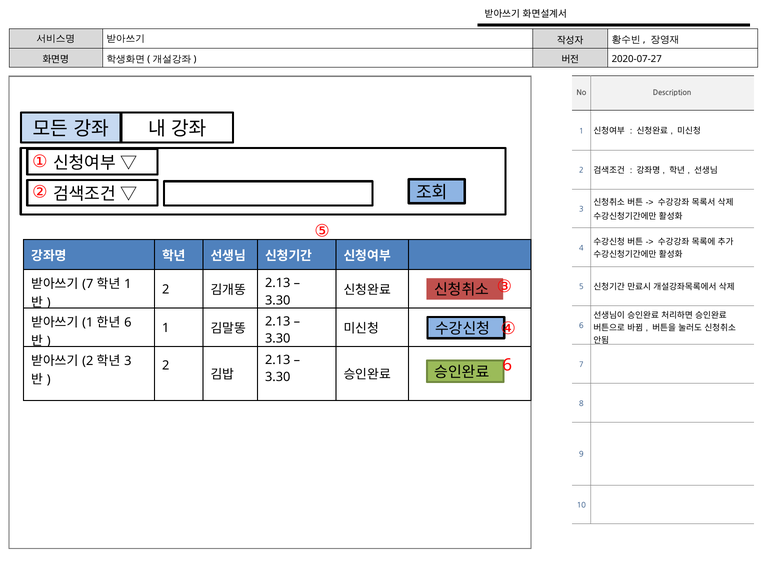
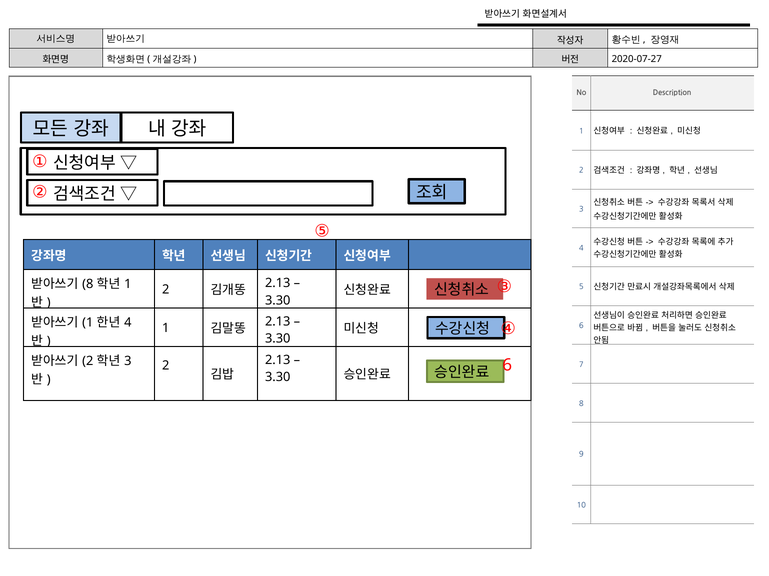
7 at (88, 284): 7 -> 8
6 at (128, 323): 6 -> 4
